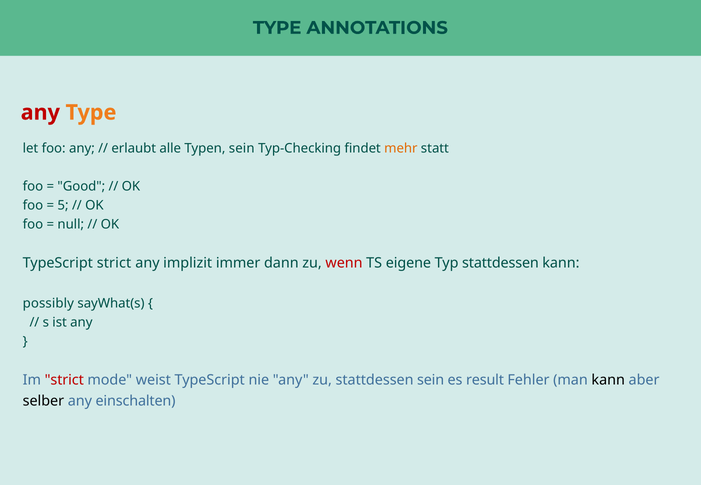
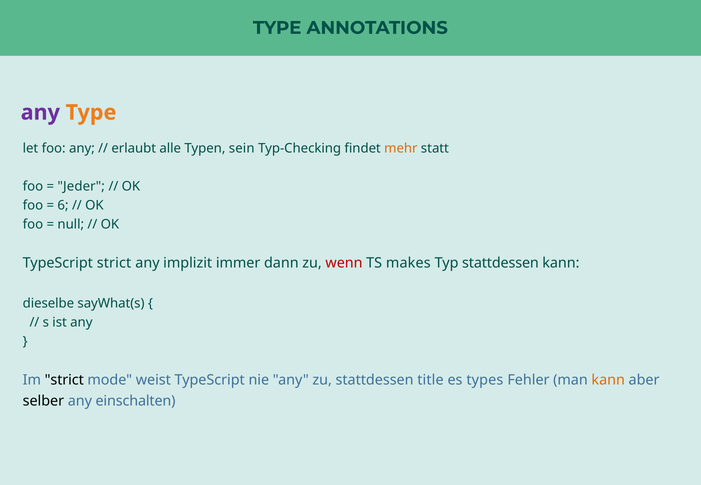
any at (40, 113) colour: red -> purple
Good: Good -> Jeder
5: 5 -> 6
eigene: eigene -> makes
possibly: possibly -> dieselbe
strict at (64, 380) colour: red -> black
stattdessen sein: sein -> title
result: result -> types
kann at (608, 380) colour: black -> orange
